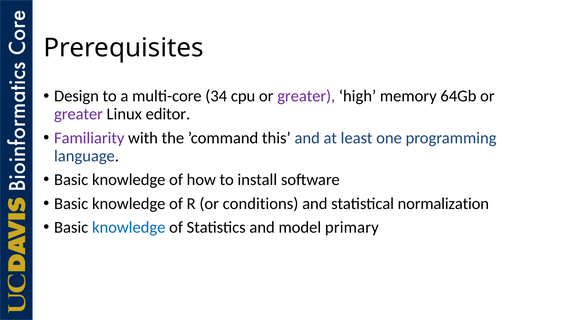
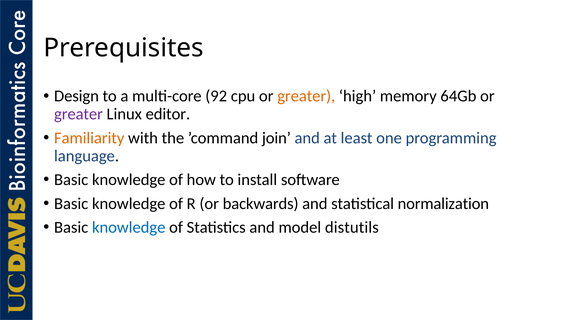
34: 34 -> 92
greater at (306, 96) colour: purple -> orange
Familiarity colour: purple -> orange
this: this -> join
conditions: conditions -> backwards
primary: primary -> distutils
